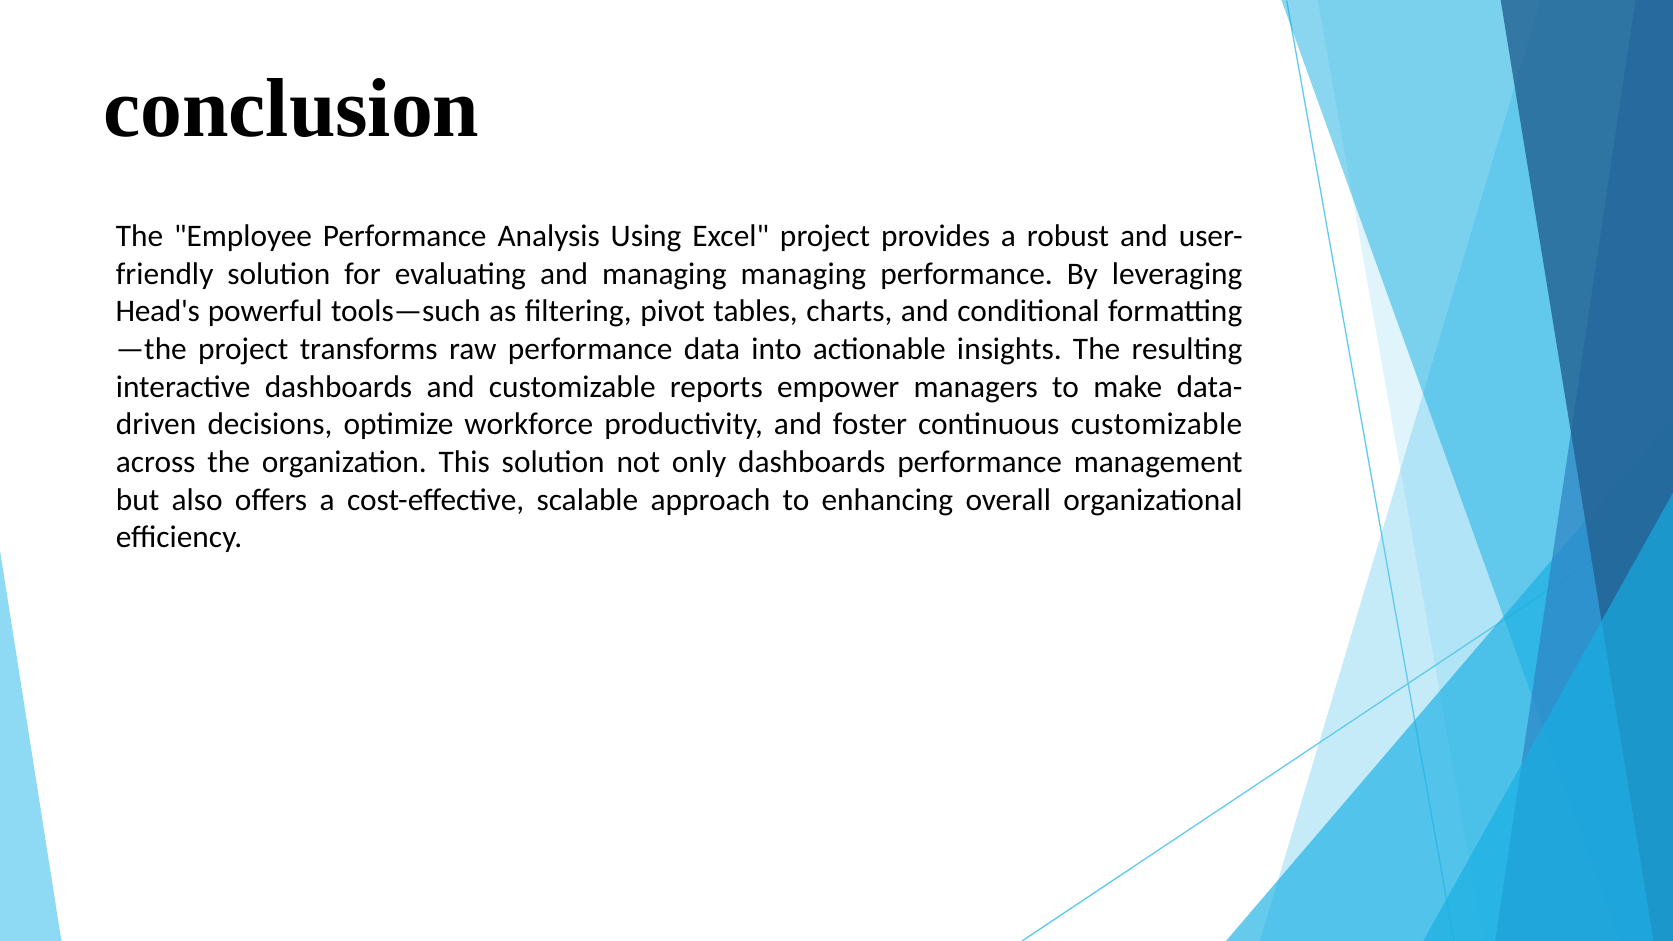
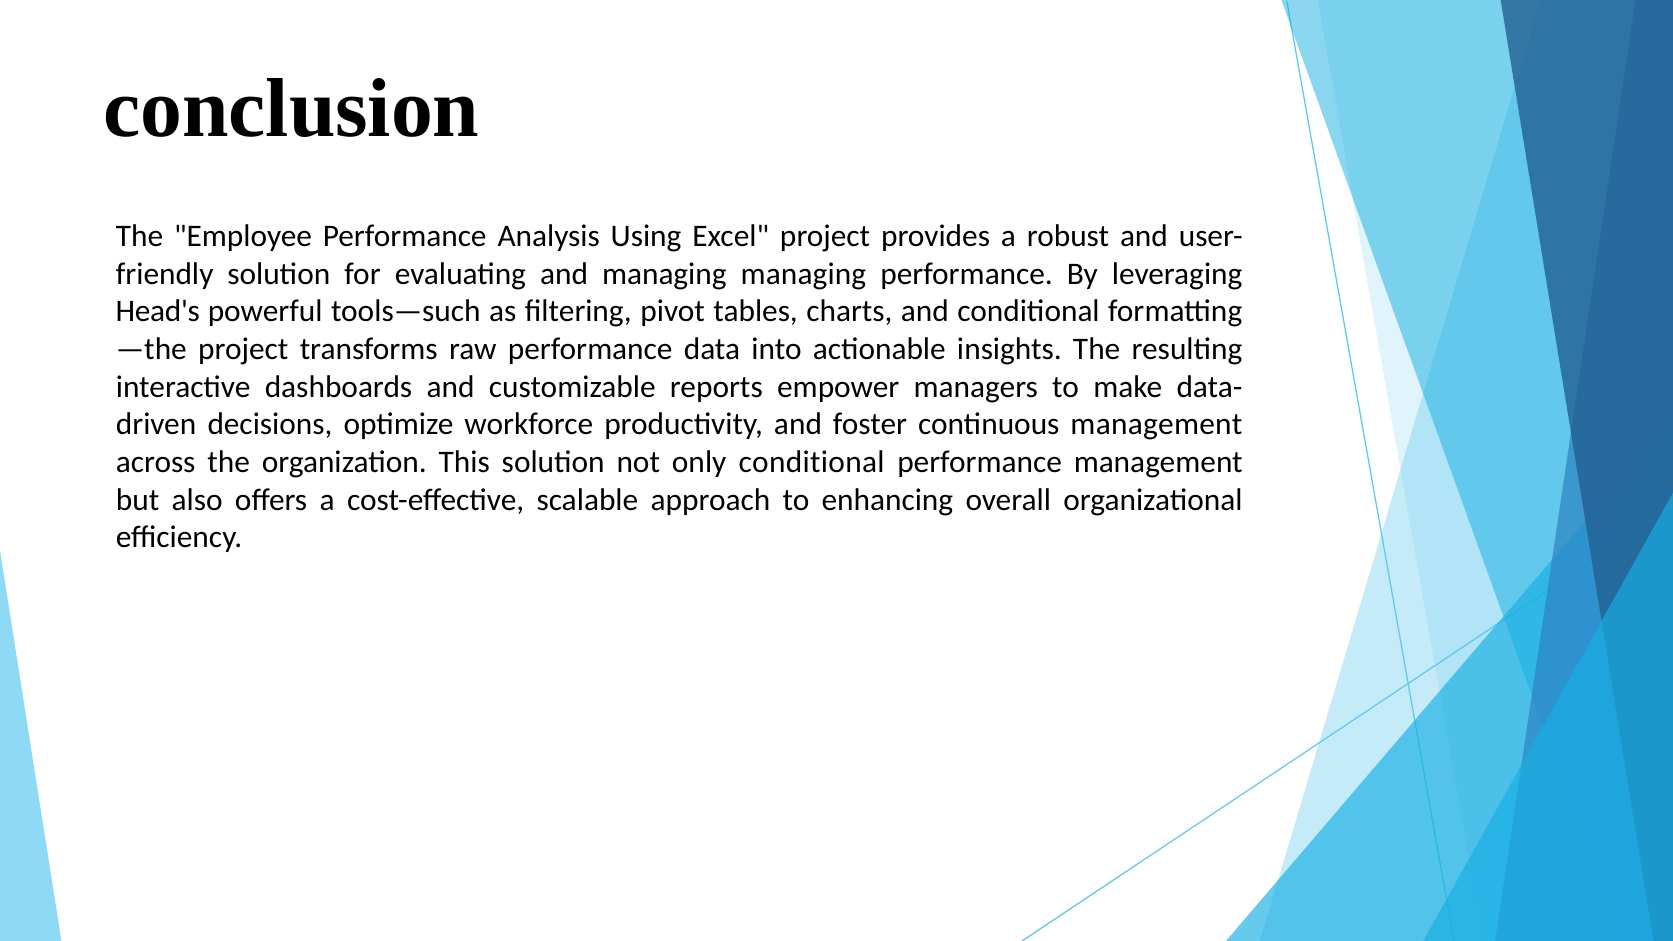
continuous customizable: customizable -> management
only dashboards: dashboards -> conditional
